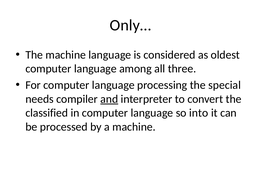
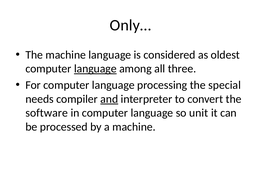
language at (95, 69) underline: none -> present
classified: classified -> software
into: into -> unit
